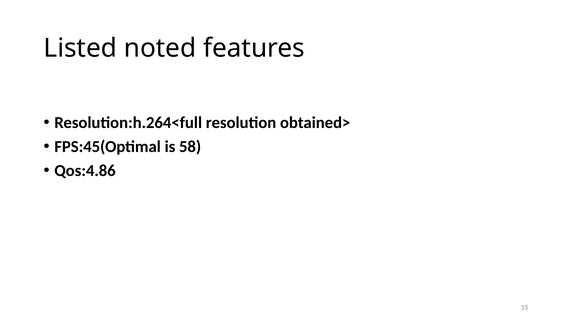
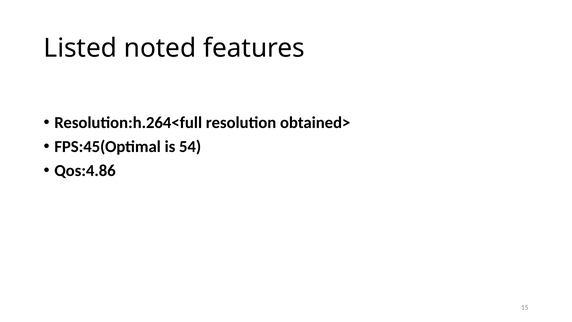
58: 58 -> 54
